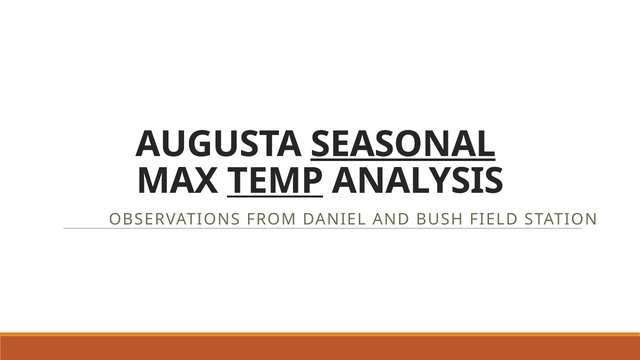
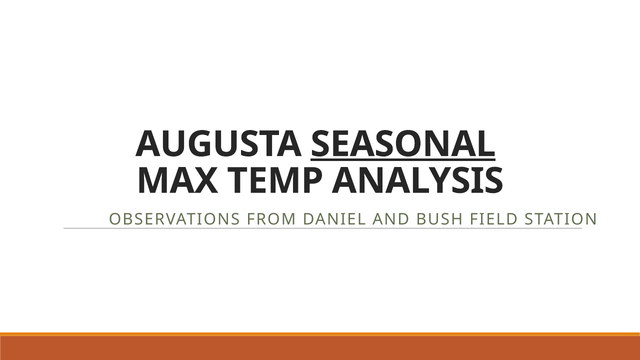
TEMP underline: present -> none
